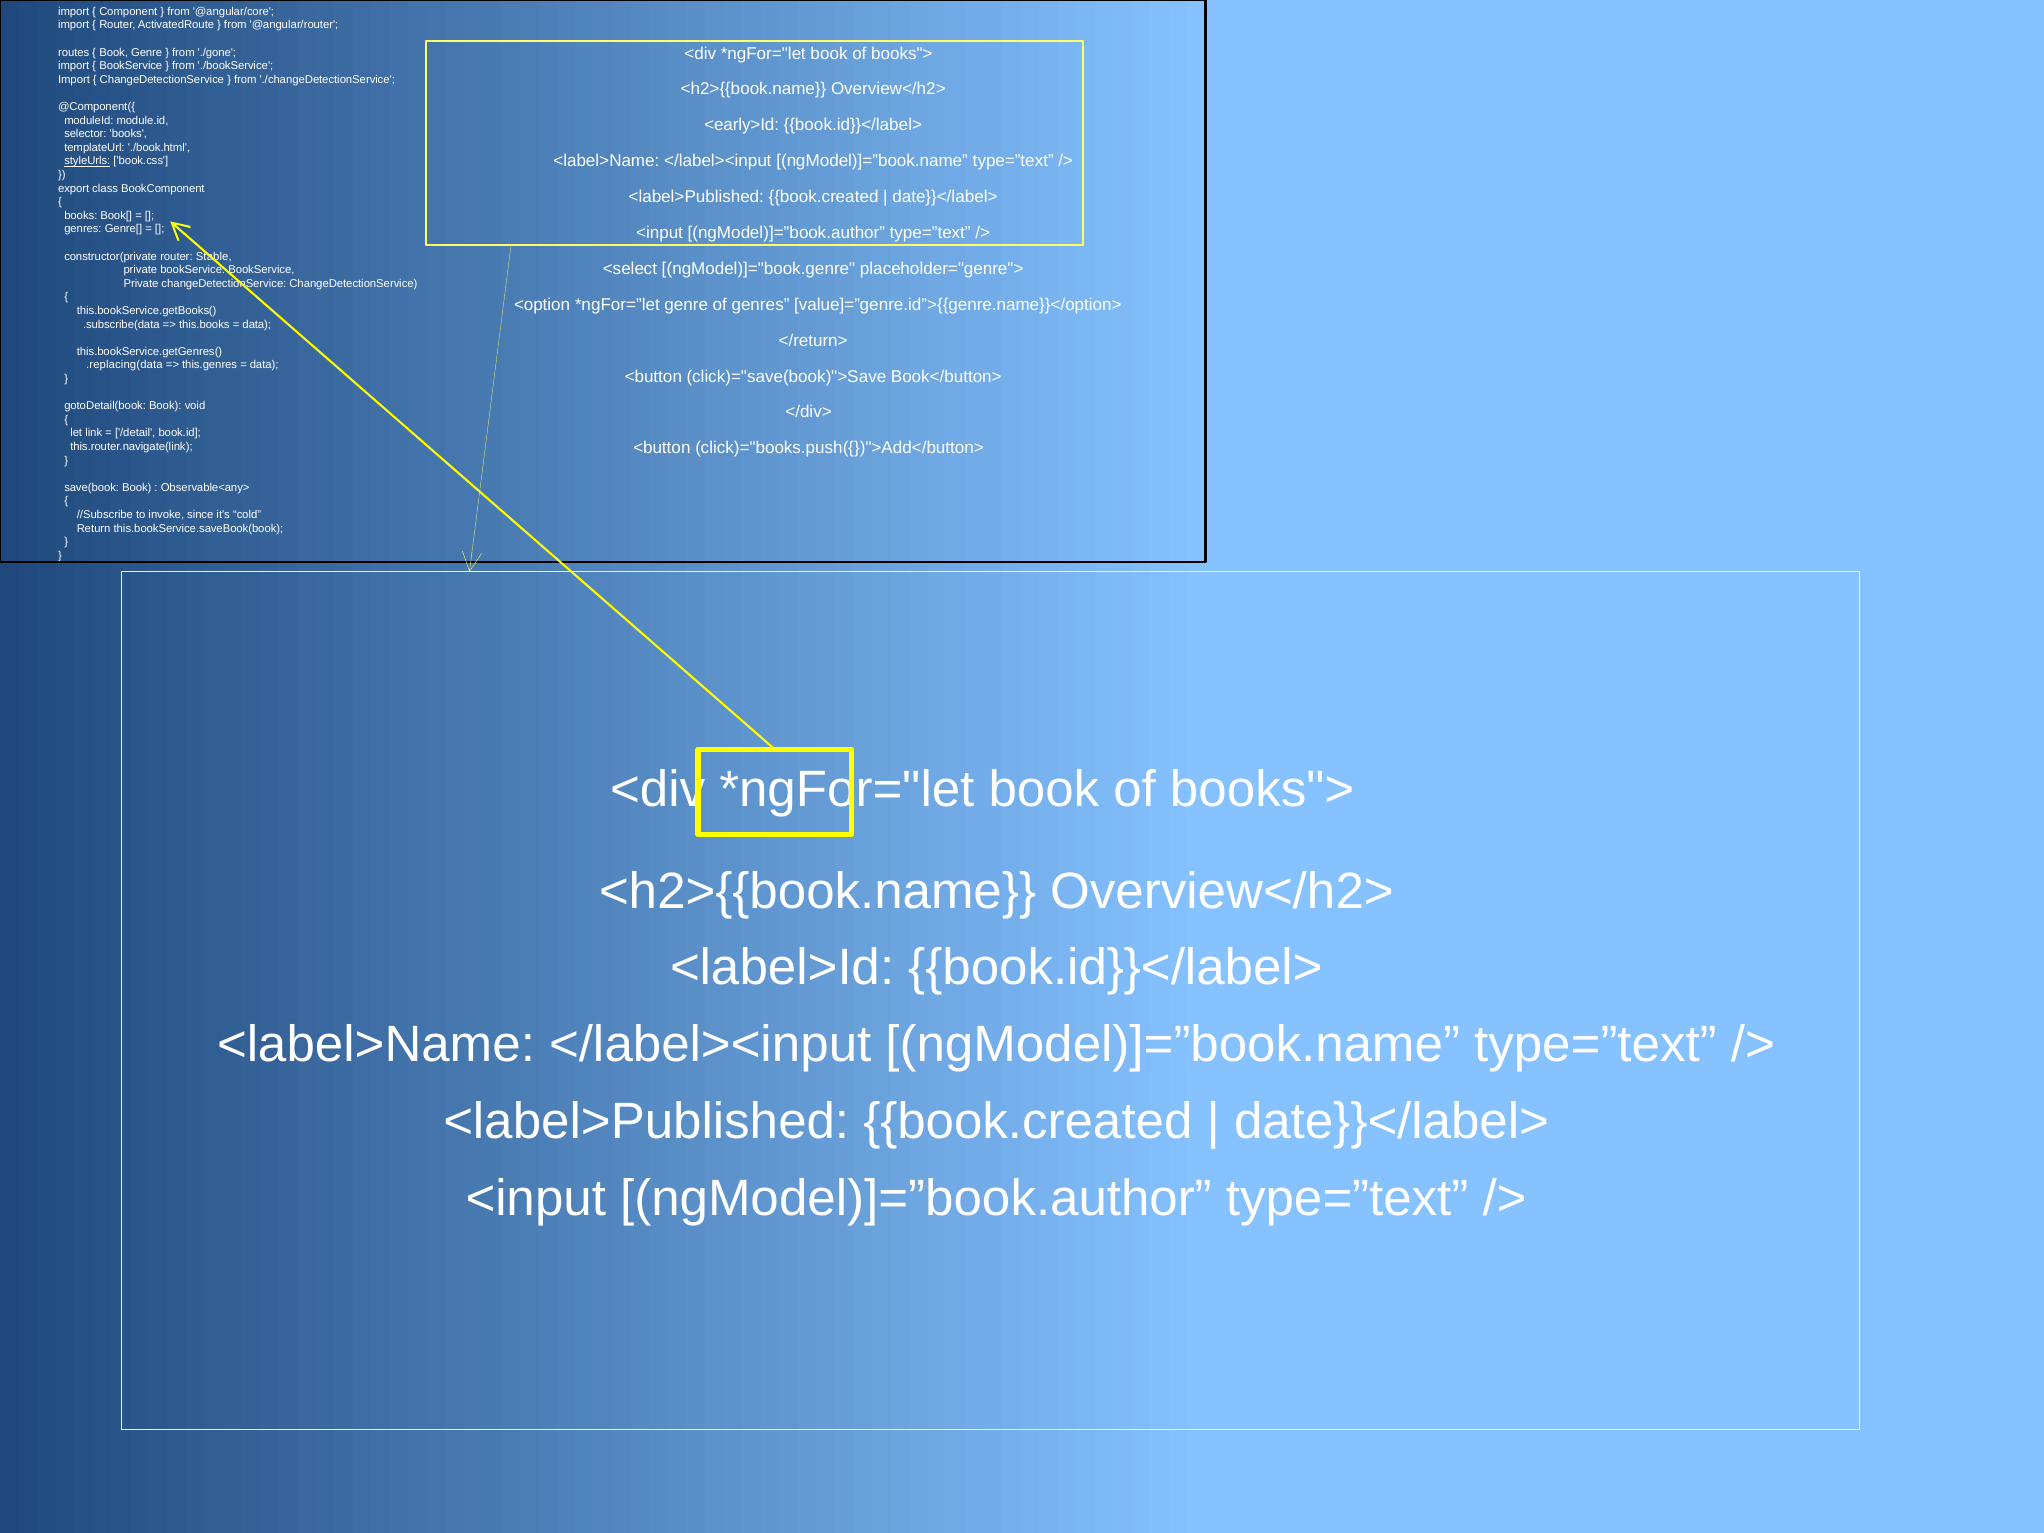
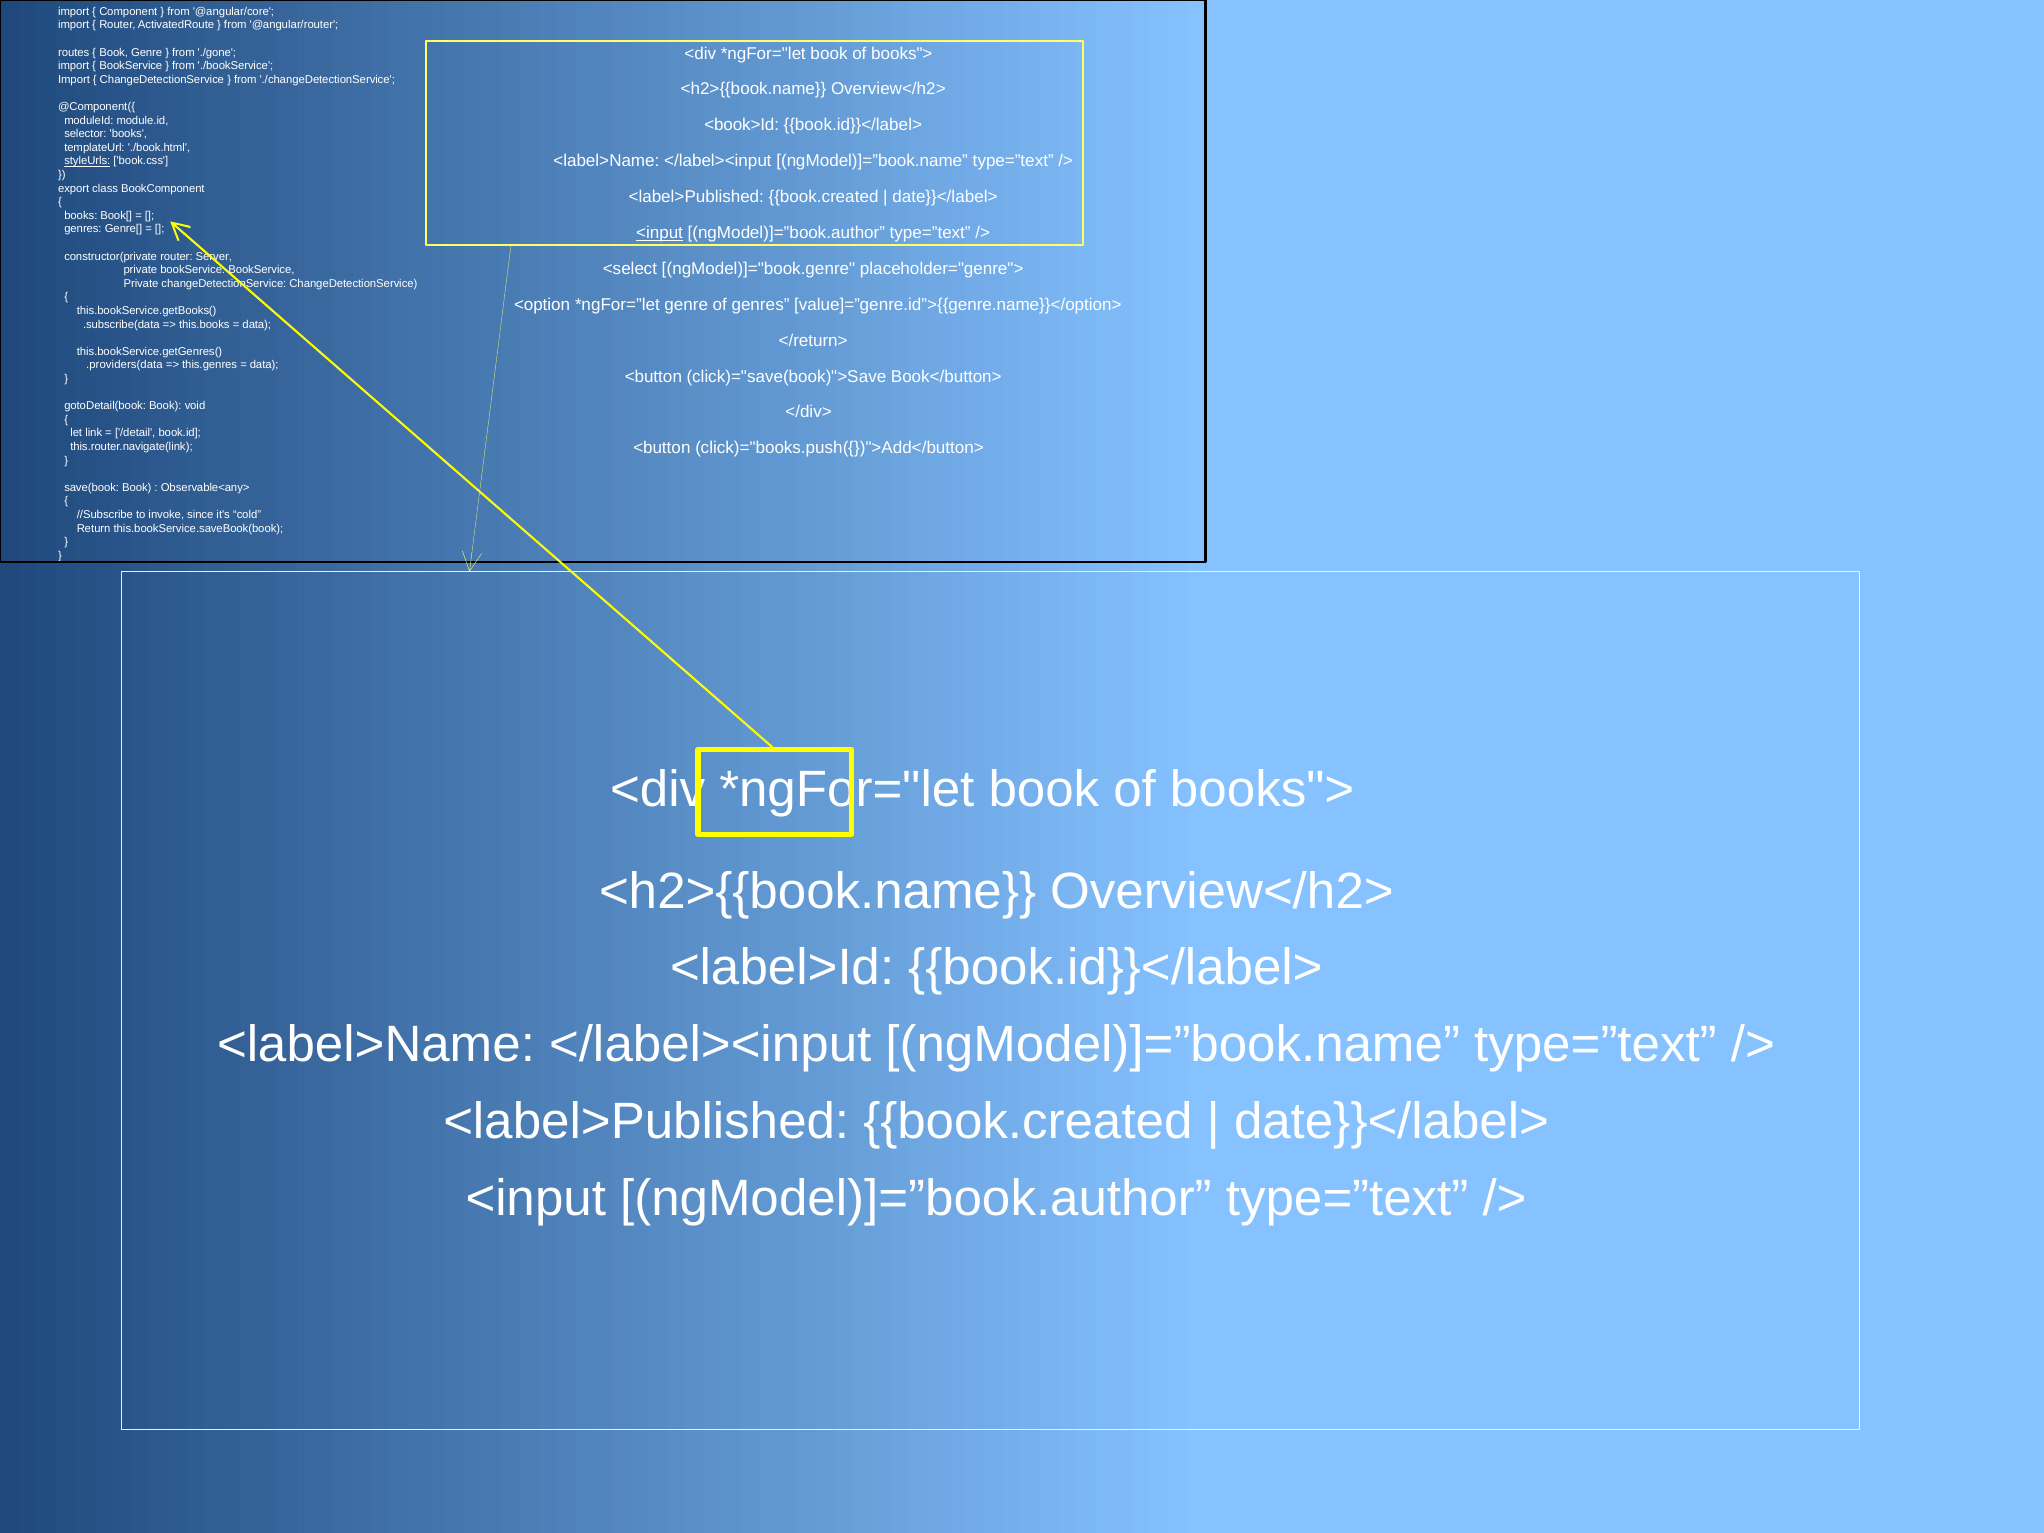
<early>Id: <early>Id -> <book>Id
<input at (660, 233) underline: none -> present
Stable: Stable -> Server
.replacing(data: .replacing(data -> .providers(data
